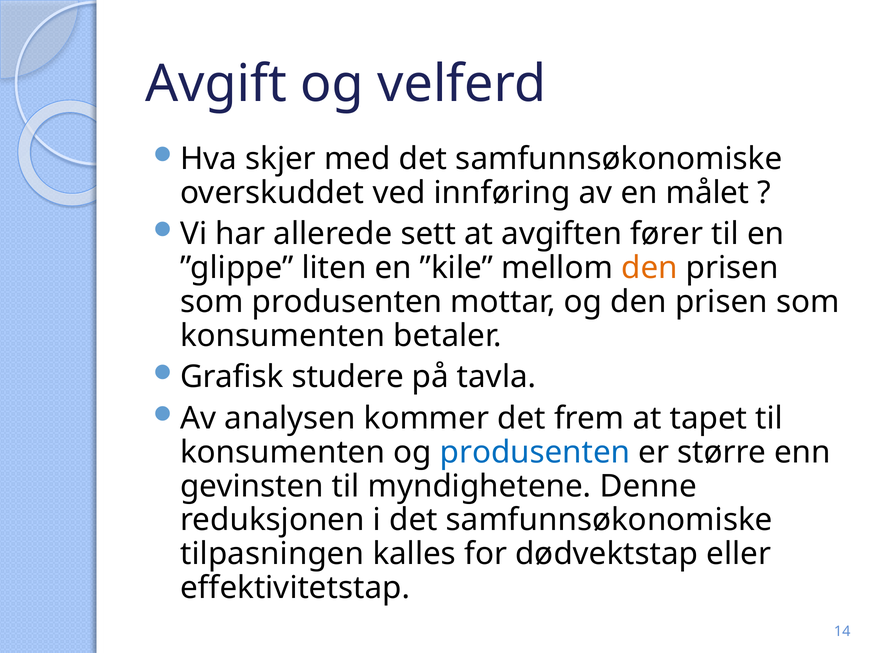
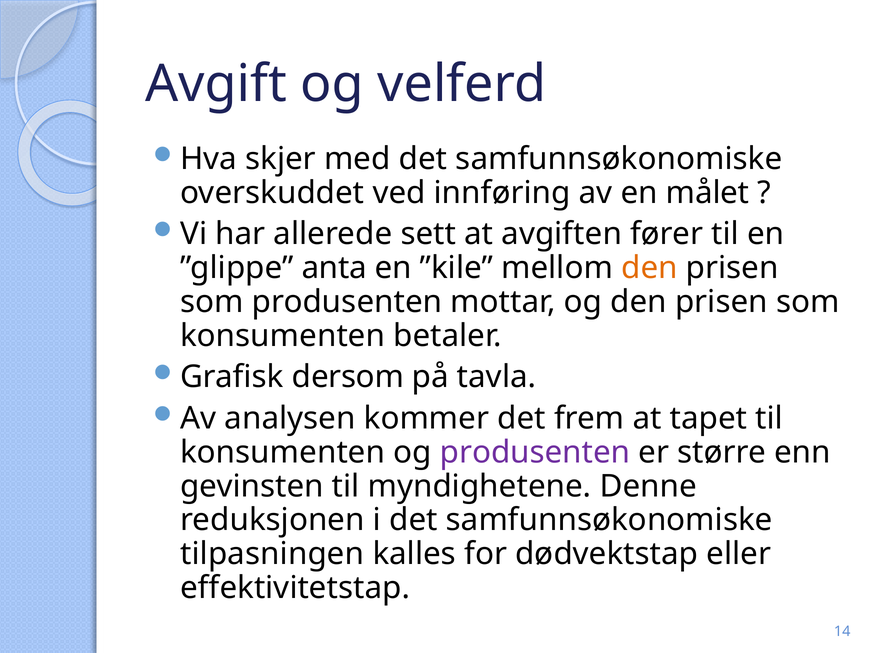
liten: liten -> anta
studere: studere -> dersom
produsenten at (535, 452) colour: blue -> purple
